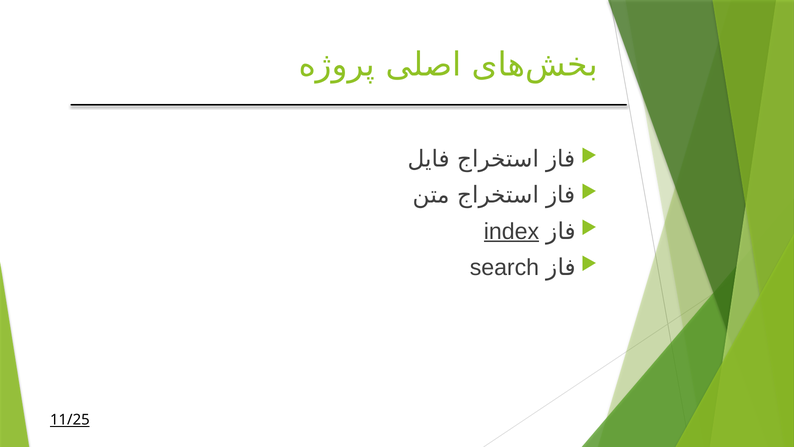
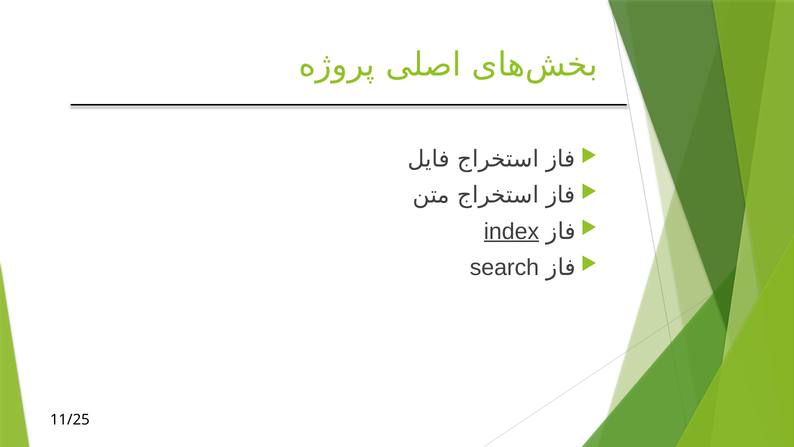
11/25 underline: present -> none
